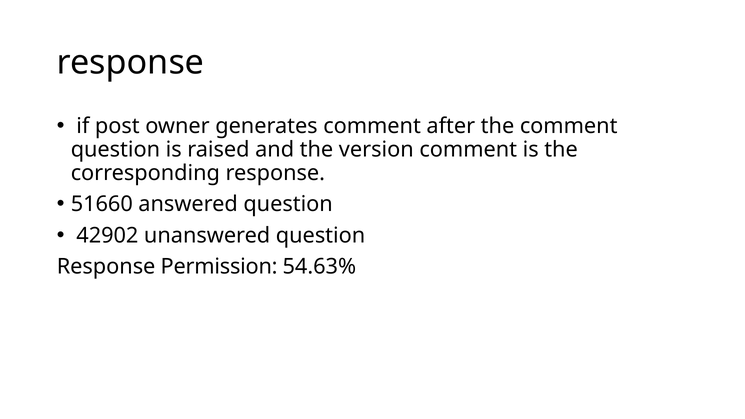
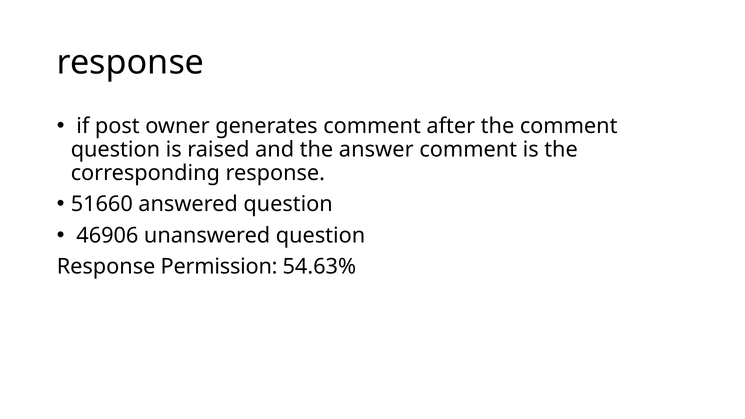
version: version -> answer
42902: 42902 -> 46906
